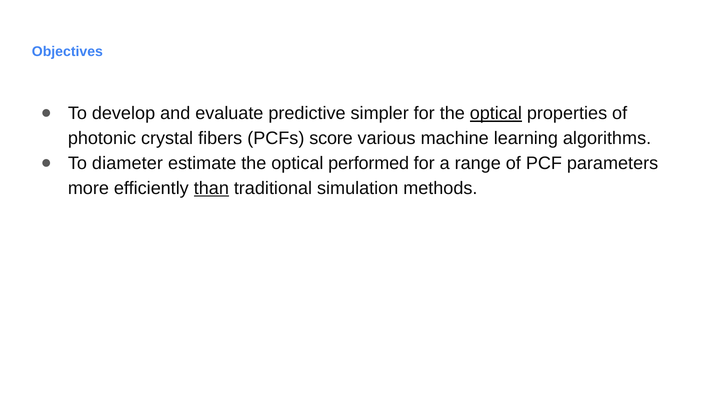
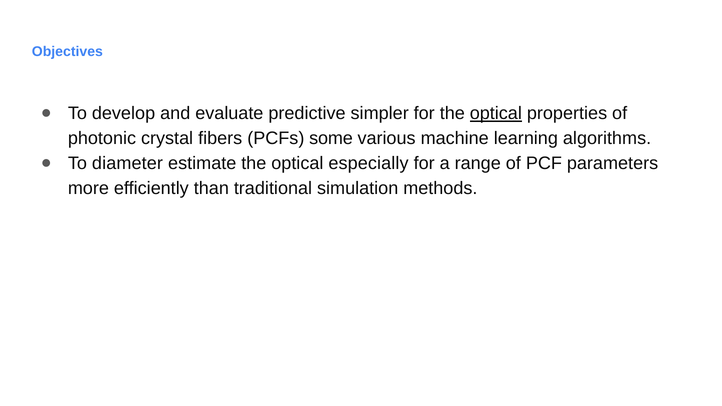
score: score -> some
performed: performed -> especially
than underline: present -> none
